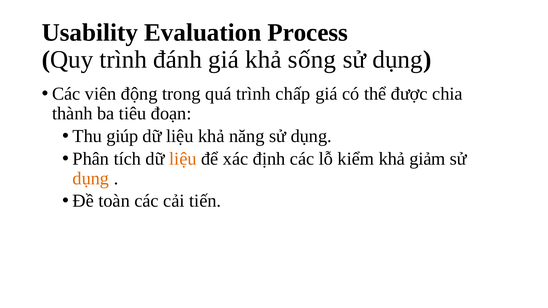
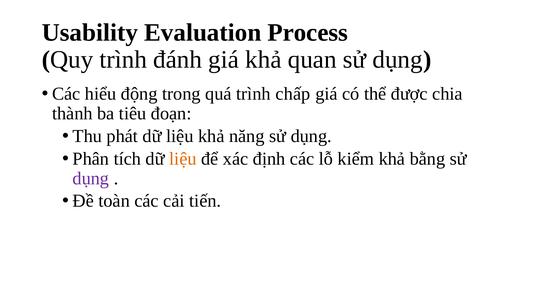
sống: sống -> quan
viên: viên -> hiểu
giúp: giúp -> phát
giảm: giảm -> bằng
dụng at (91, 179) colour: orange -> purple
